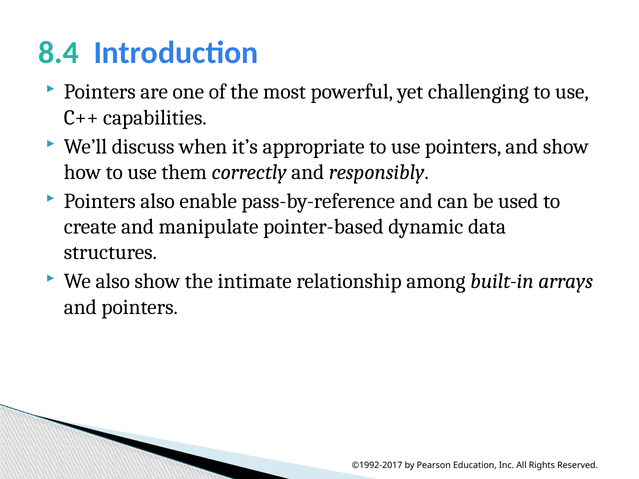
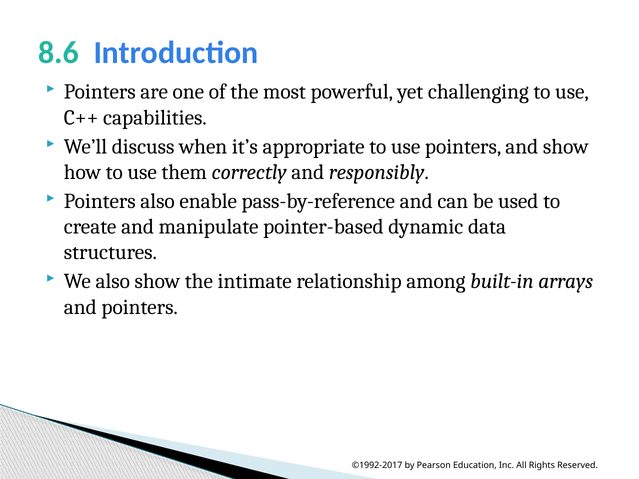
8.4: 8.4 -> 8.6
